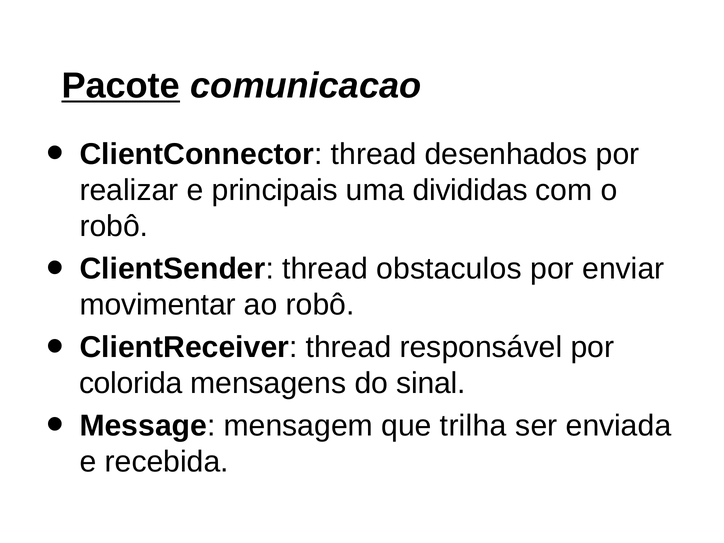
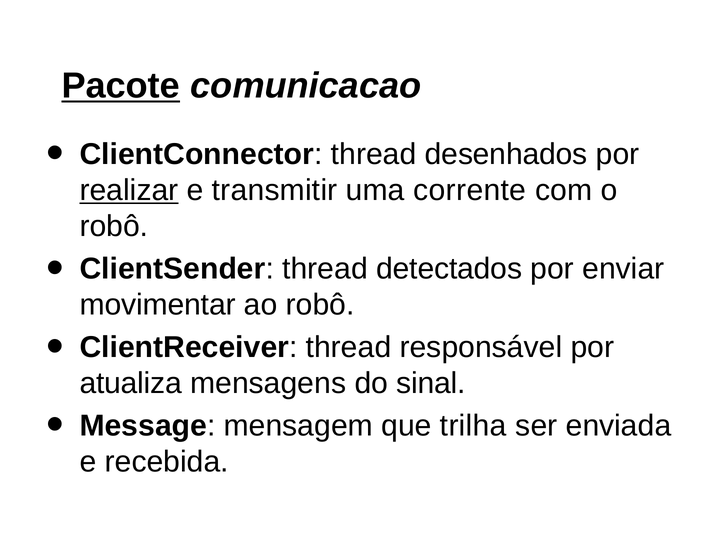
realizar underline: none -> present
principais: principais -> transmitir
divididas: divididas -> corrente
obstaculos: obstaculos -> detectados
colorida: colorida -> atualiza
